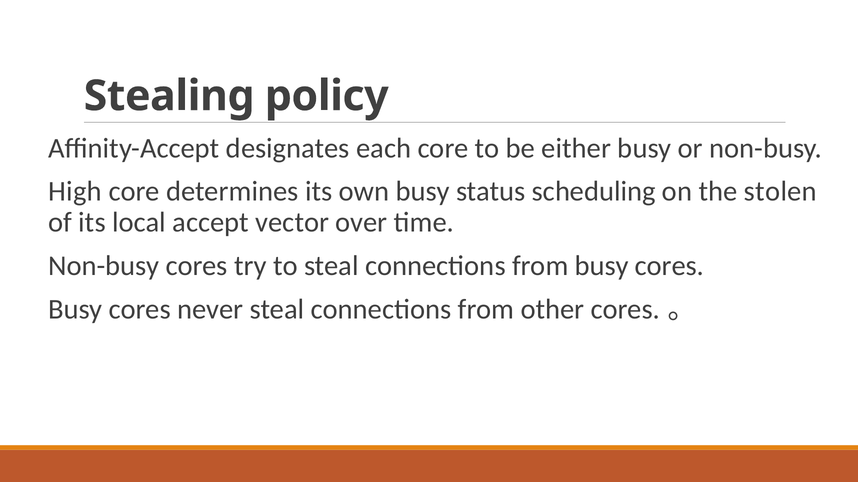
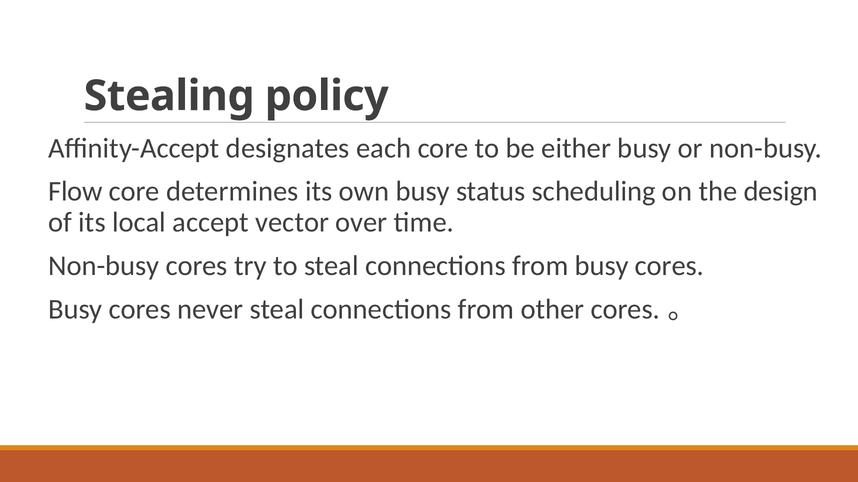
High: High -> Flow
stolen: stolen -> design
